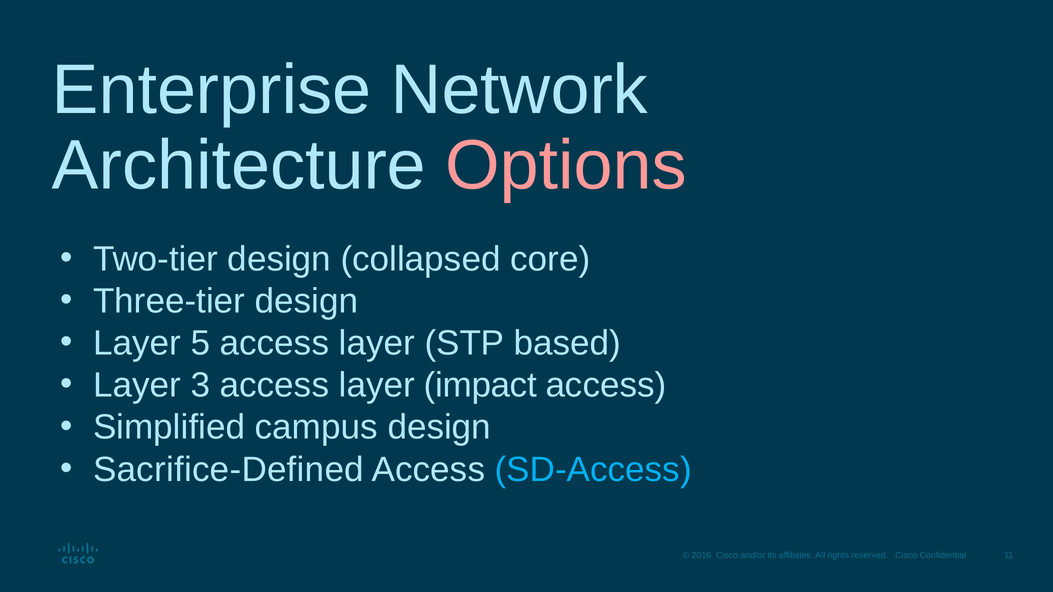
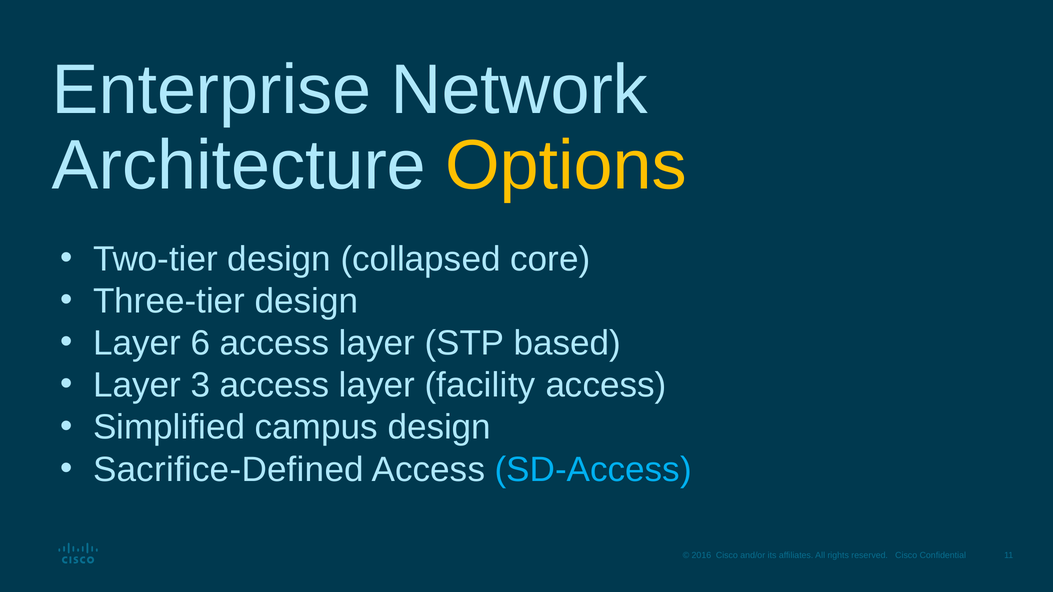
Options colour: pink -> yellow
5: 5 -> 6
impact: impact -> facility
